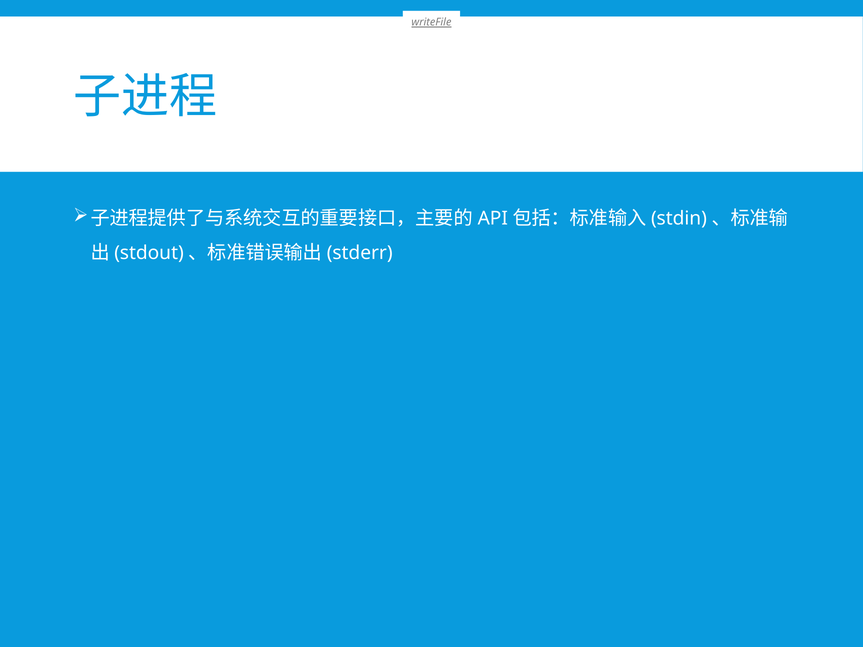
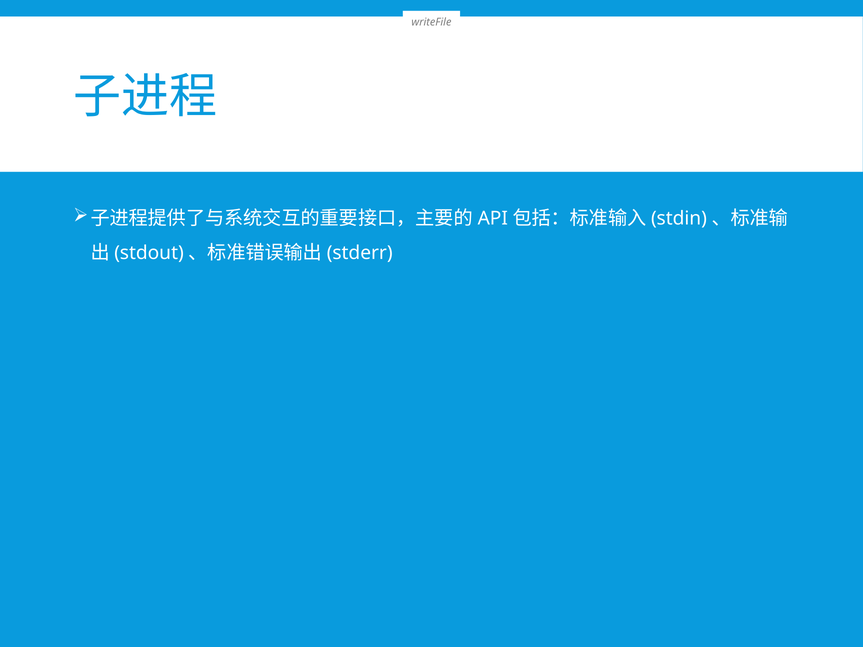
writeFile underline: present -> none
